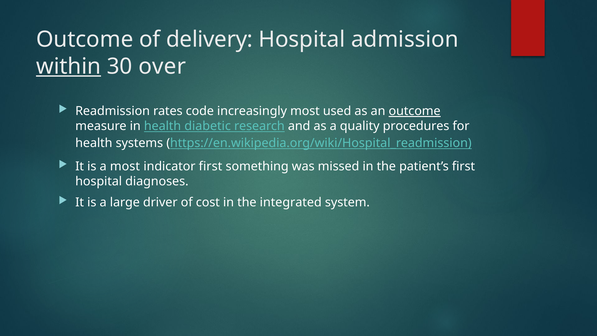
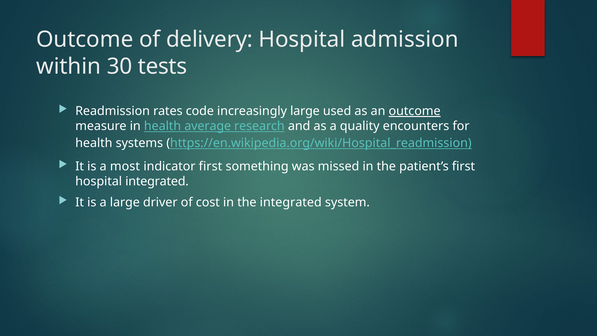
within underline: present -> none
over: over -> tests
increasingly most: most -> large
diabetic: diabetic -> average
procedures: procedures -> encounters
hospital diagnoses: diagnoses -> integrated
